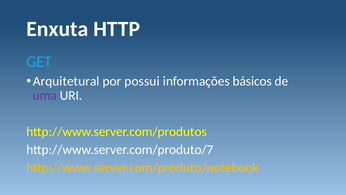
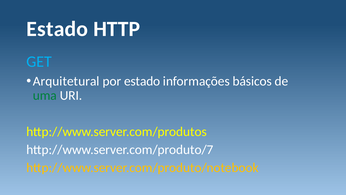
Enxuta at (57, 29): Enxuta -> Estado
por possui: possui -> estado
uma colour: purple -> green
